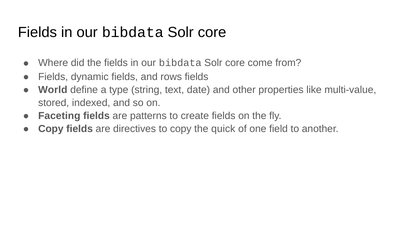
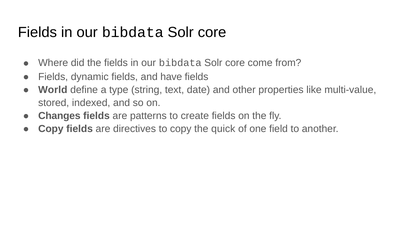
rows: rows -> have
Faceting: Faceting -> Changes
